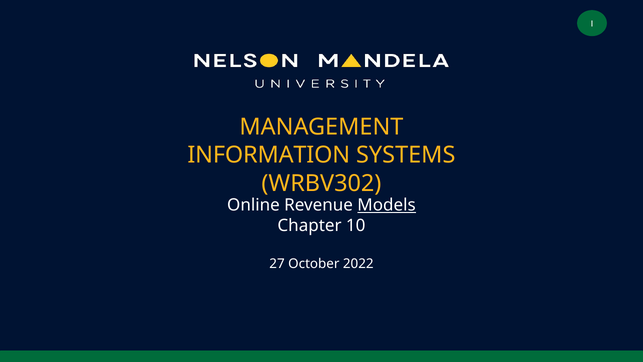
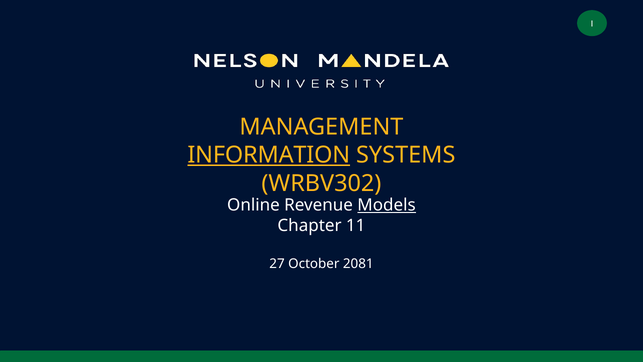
INFORMATION underline: none -> present
10: 10 -> 11
2022: 2022 -> 2081
